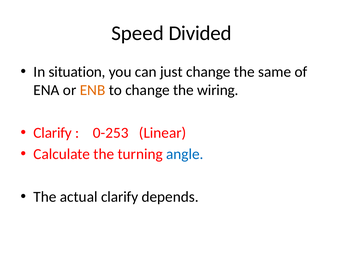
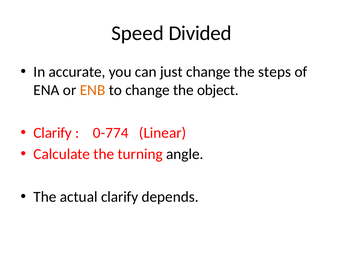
situation: situation -> accurate
same: same -> steps
wiring: wiring -> object
0-253: 0-253 -> 0-774
angle colour: blue -> black
